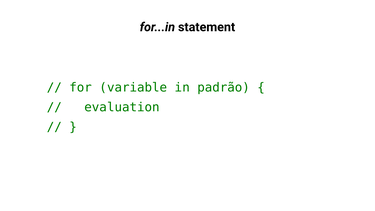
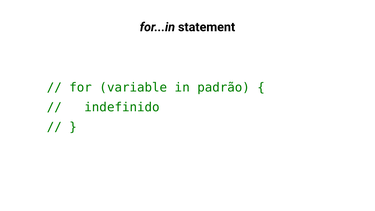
evaluation: evaluation -> indefinido
